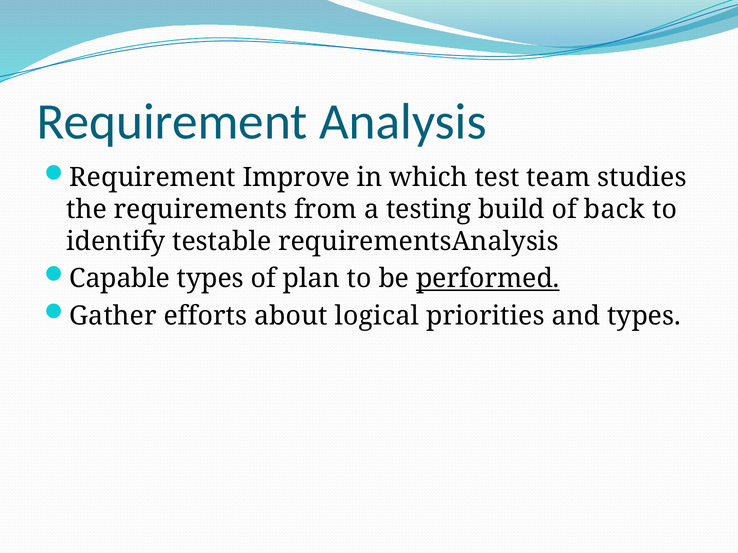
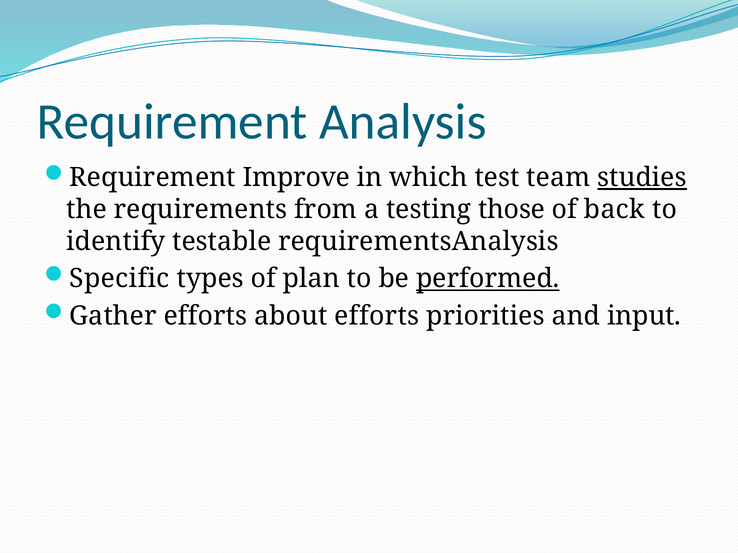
studies underline: none -> present
build: build -> those
Capable: Capable -> Specific
about logical: logical -> efforts
and types: types -> input
